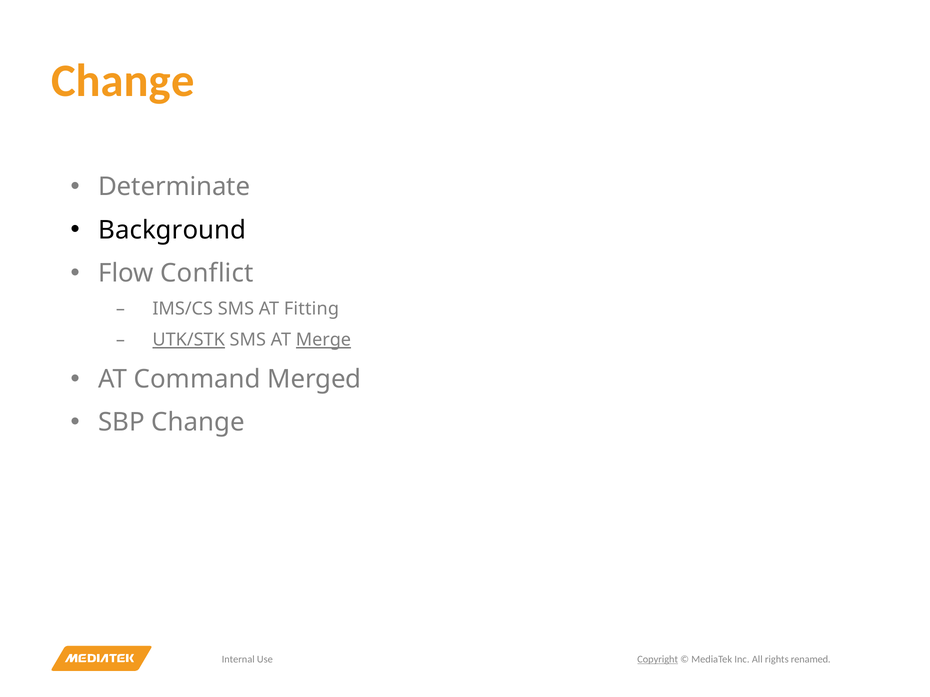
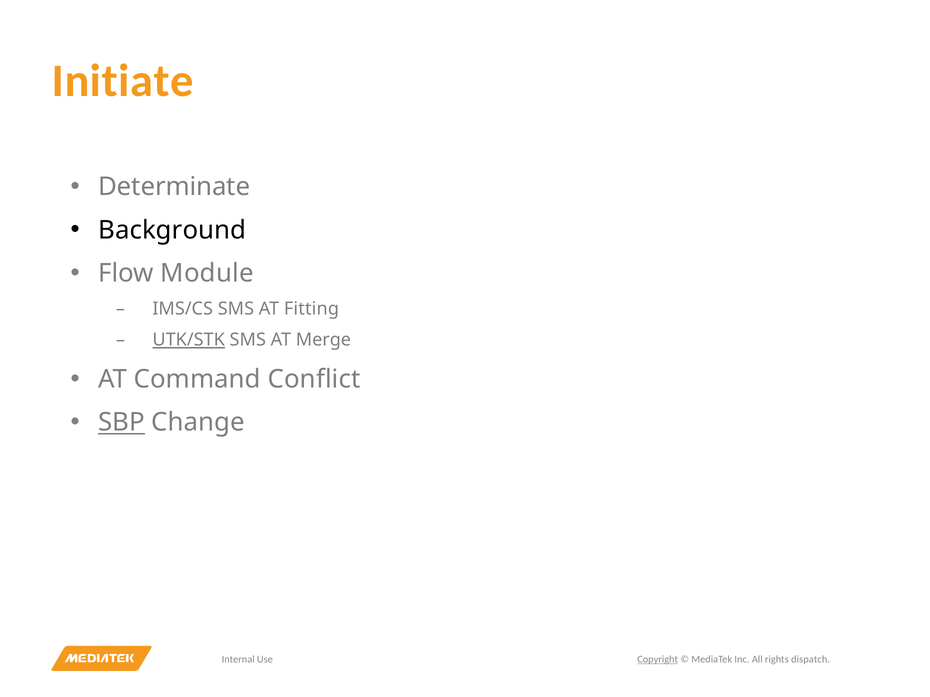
Change at (123, 81): Change -> Initiate
Conflict: Conflict -> Module
Merge underline: present -> none
Merged: Merged -> Conflict
SBP underline: none -> present
renamed: renamed -> dispatch
